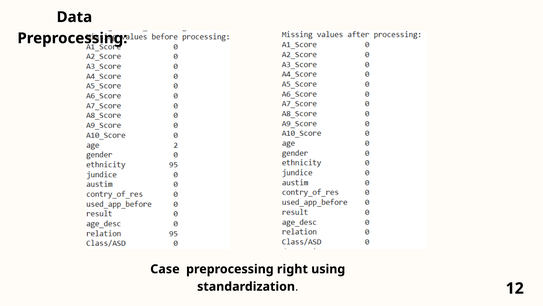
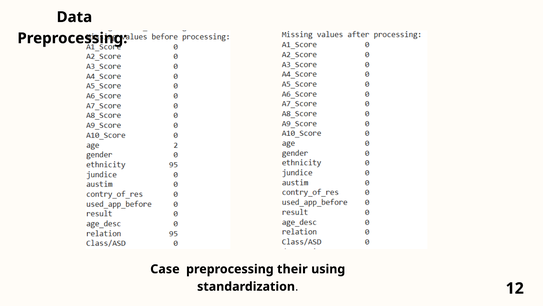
right: right -> their
